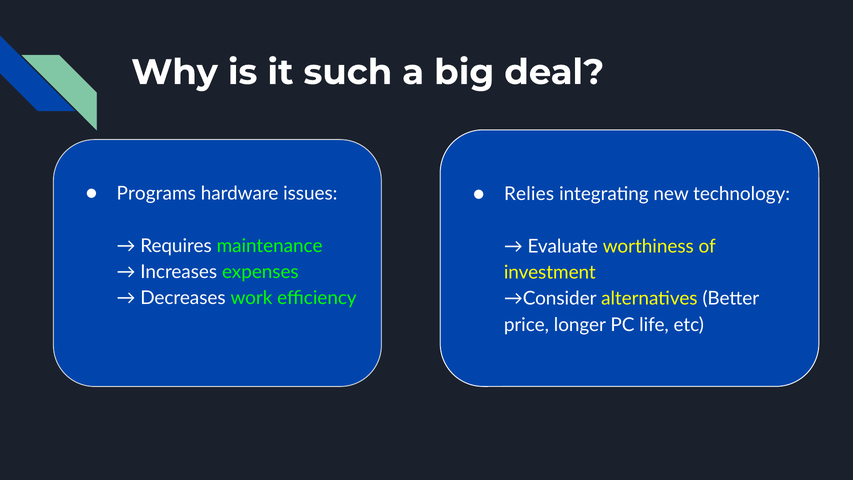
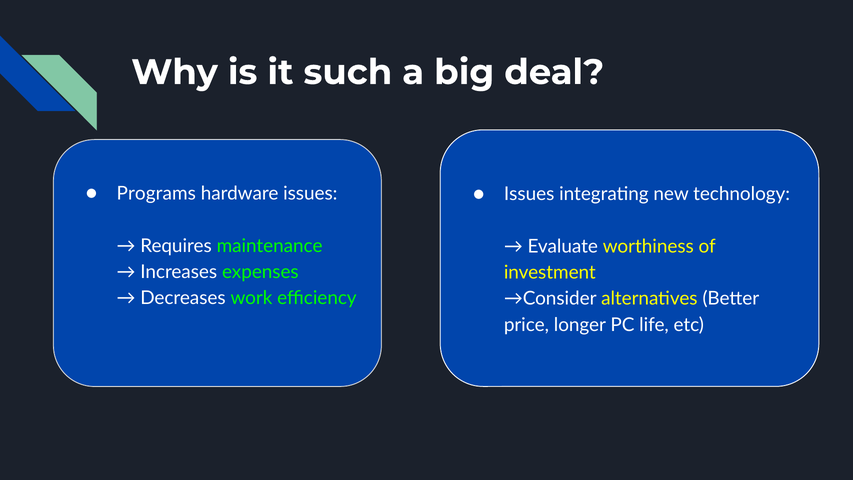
Relies at (529, 194): Relies -> Issues
